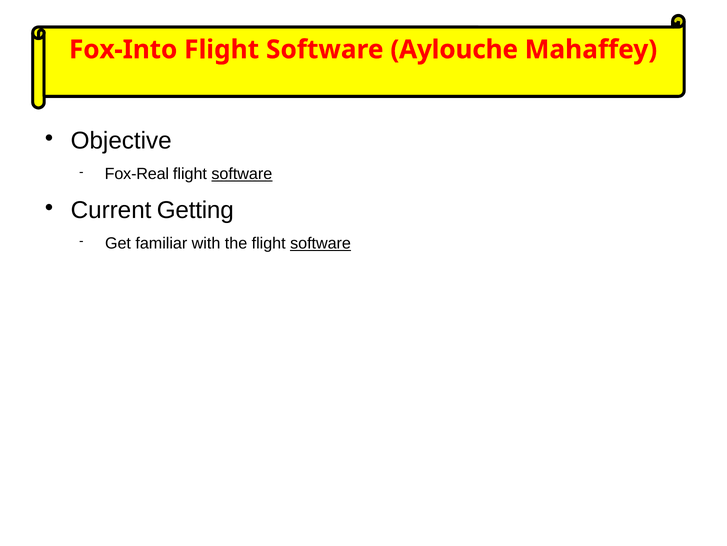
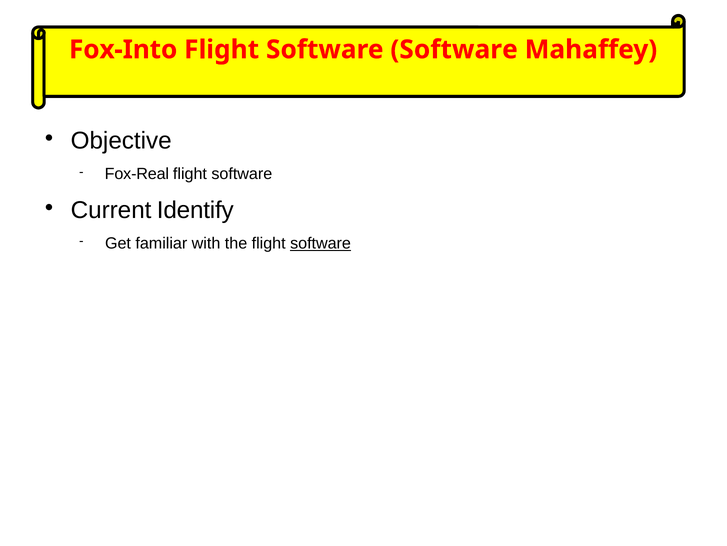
Software Aylouche: Aylouche -> Software
software at (242, 174) underline: present -> none
Getting: Getting -> Identify
